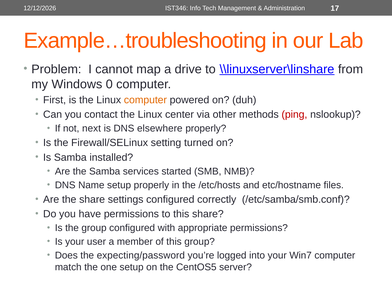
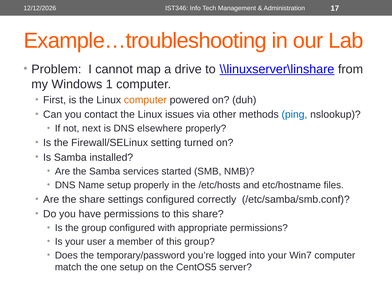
0: 0 -> 1
center: center -> issues
ping colour: red -> blue
expecting/password: expecting/password -> temporary/password
